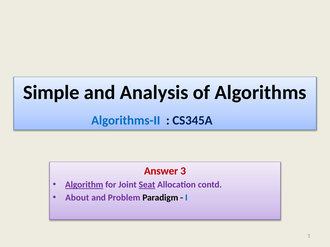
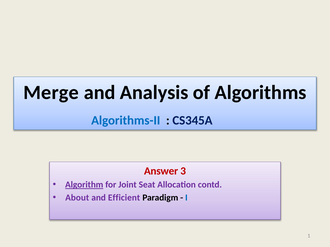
Simple: Simple -> Merge
Seat underline: present -> none
Problem: Problem -> Efficient
